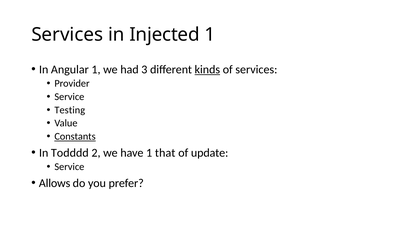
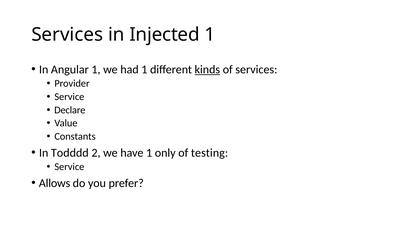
had 3: 3 -> 1
Testing: Testing -> Declare
Constants underline: present -> none
that: that -> only
update: update -> testing
